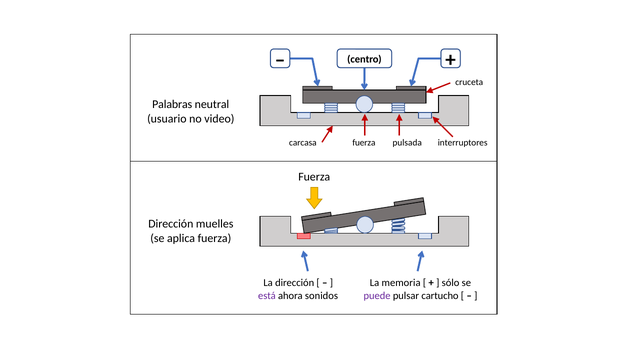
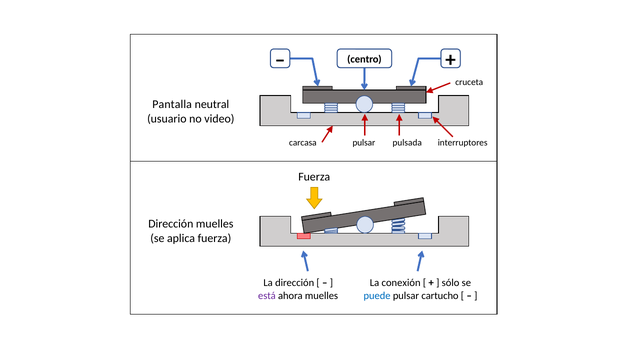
Palabras: Palabras -> Pantalla
fuerza at (364, 143): fuerza -> pulsar
memoria: memoria -> conexión
ahora sonidos: sonidos -> muelles
puede colour: purple -> blue
